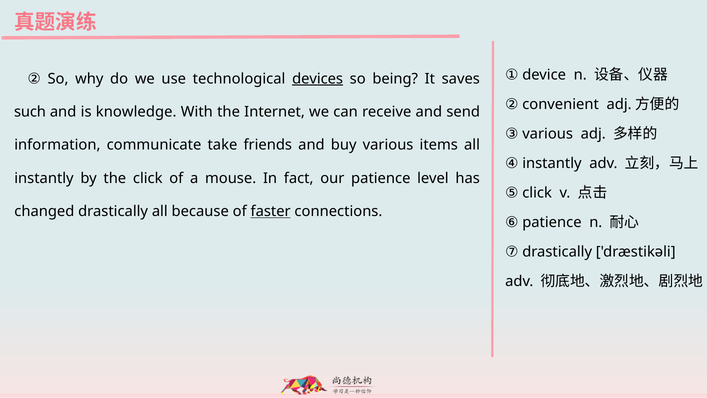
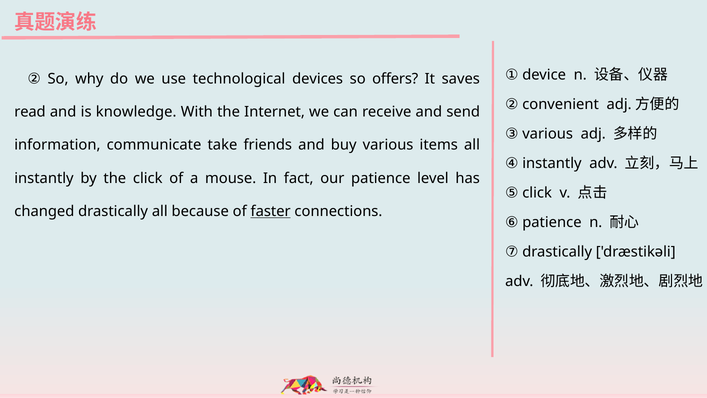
devices underline: present -> none
being: being -> offers
such: such -> read
